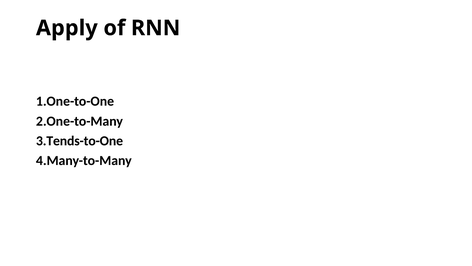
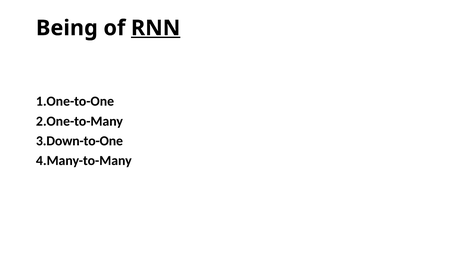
Apply: Apply -> Being
RNN underline: none -> present
3.Tends-to-One: 3.Tends-to-One -> 3.Down-to-One
